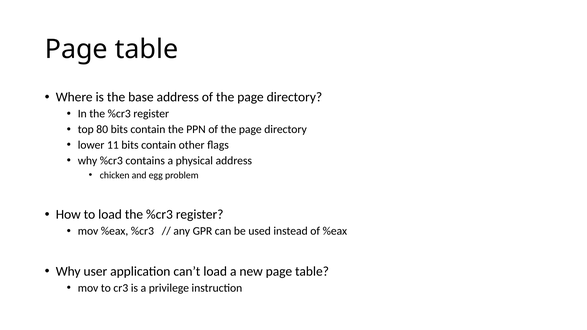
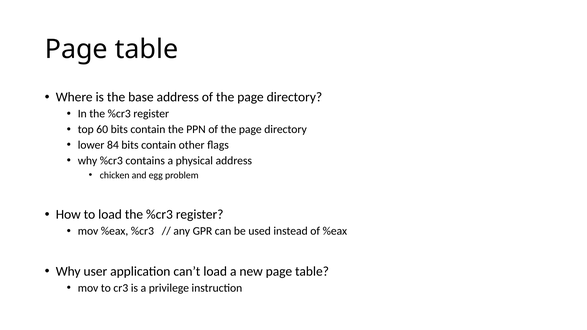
80: 80 -> 60
11: 11 -> 84
